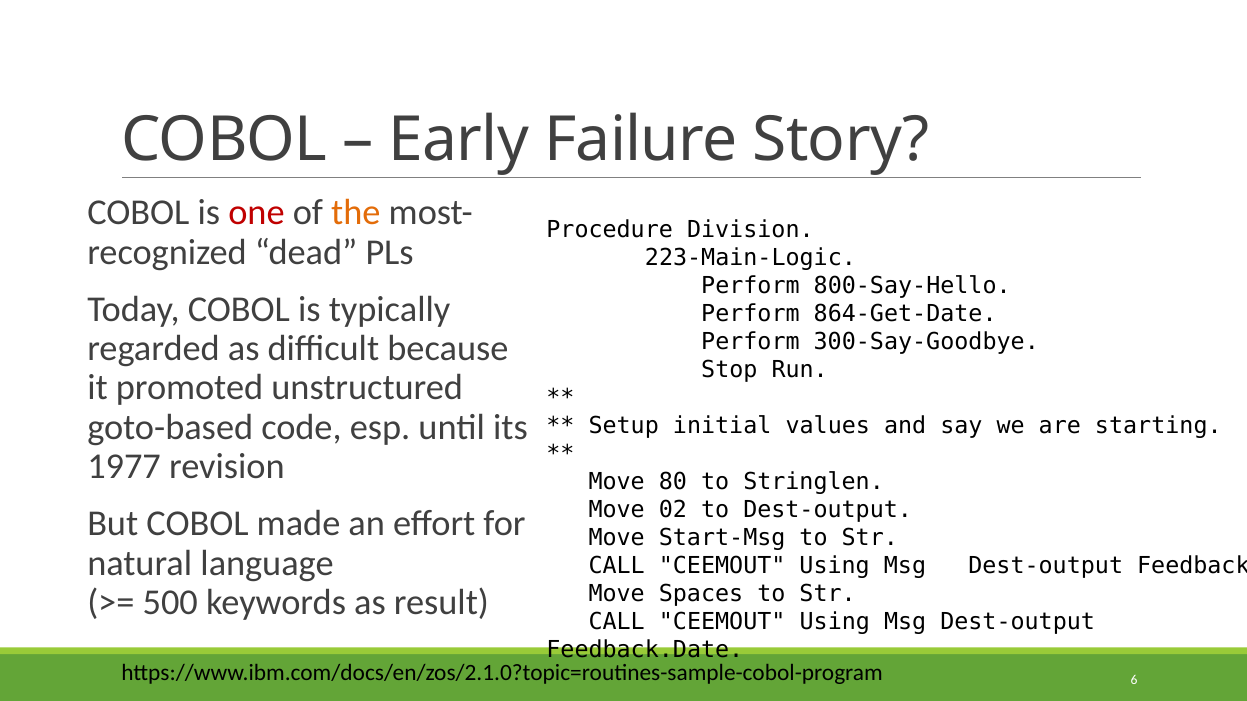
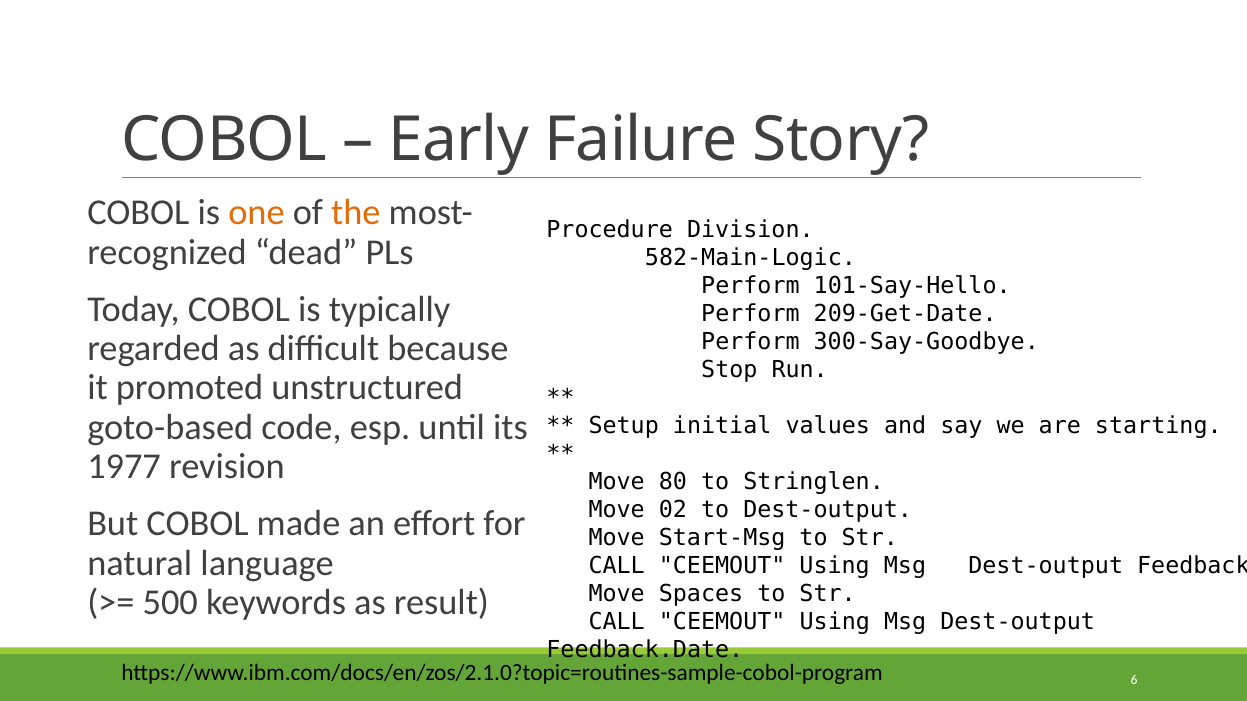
one colour: red -> orange
223-Main-Logic: 223-Main-Logic -> 582-Main-Logic
800-Say-Hello: 800-Say-Hello -> 101-Say-Hello
864-Get-Date: 864-Get-Date -> 209-Get-Date
